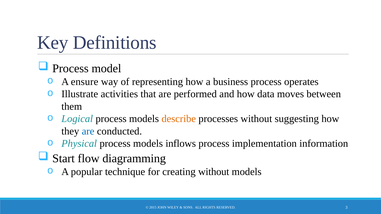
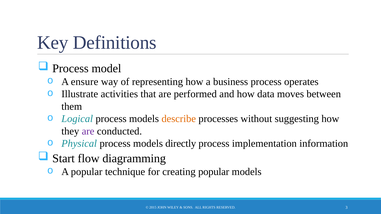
are at (88, 131) colour: blue -> purple
inflows: inflows -> directly
creating without: without -> popular
